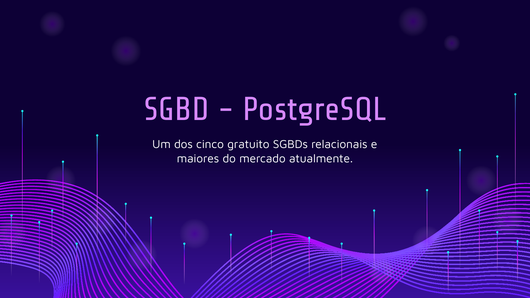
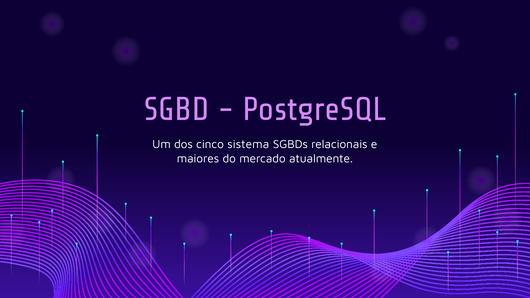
gratuito: gratuito -> sistema
